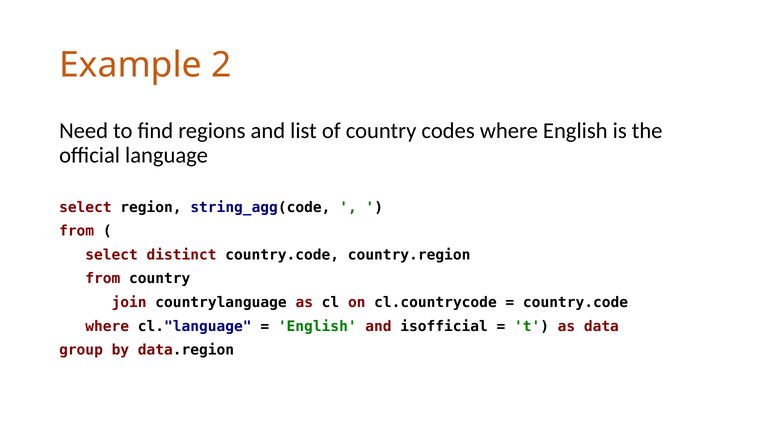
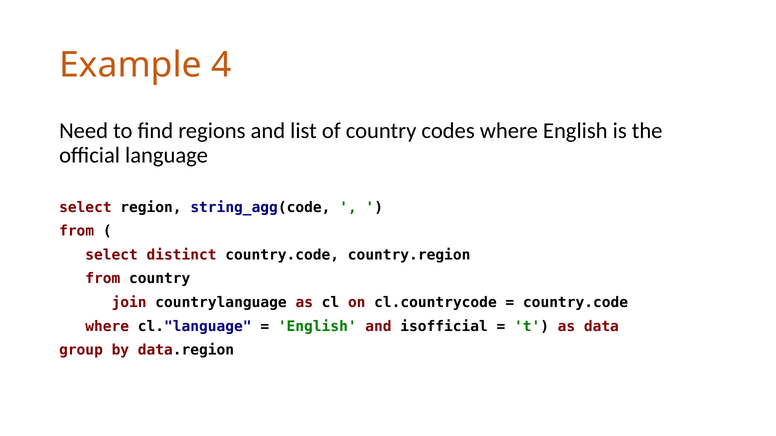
2: 2 -> 4
